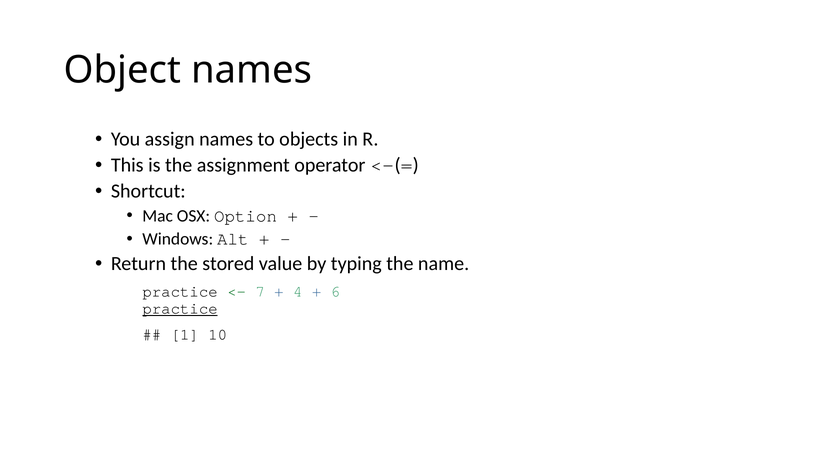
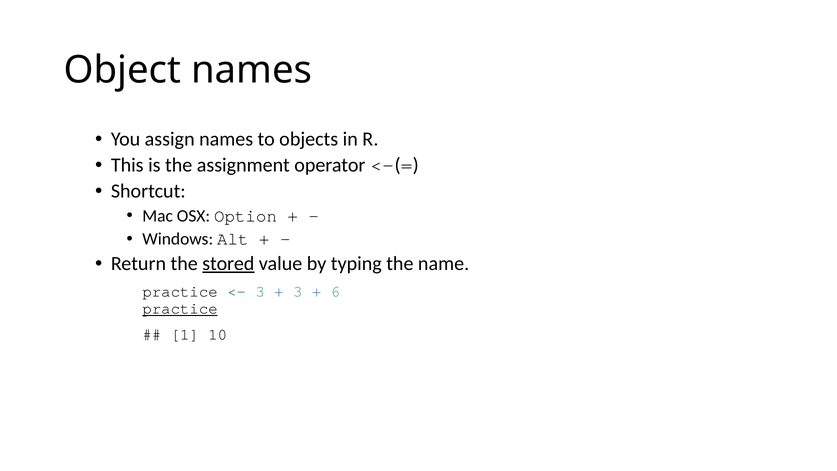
stored underline: none -> present
7 at (260, 292): 7 -> 3
4 at (298, 292): 4 -> 3
